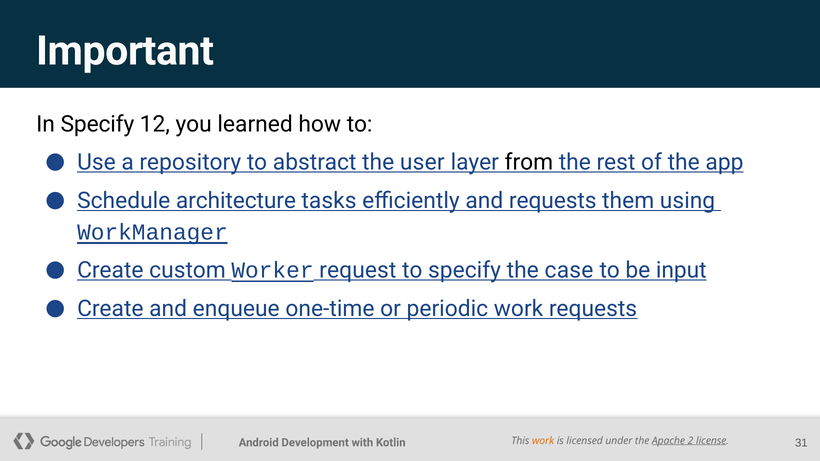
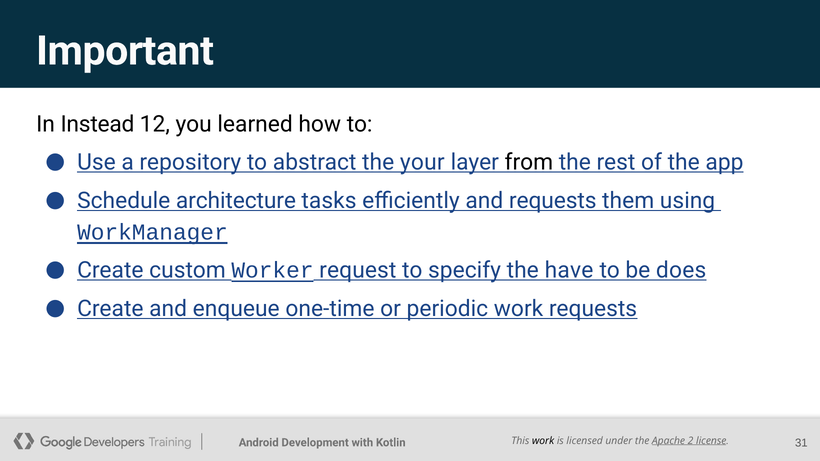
In Specify: Specify -> Instead
user: user -> your
case: case -> have
input: input -> does
work at (543, 441) colour: orange -> black
